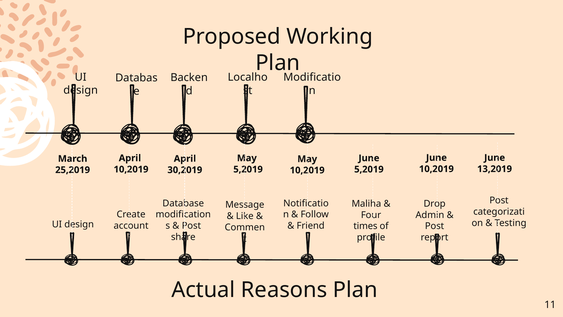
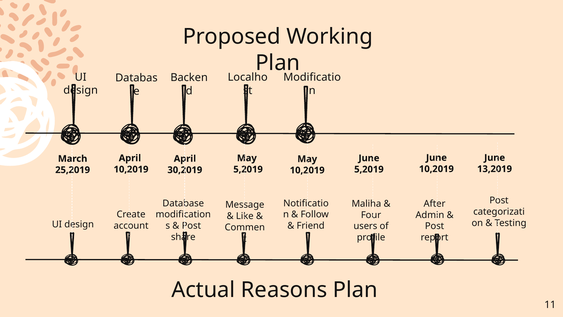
Drop: Drop -> After
times: times -> users
